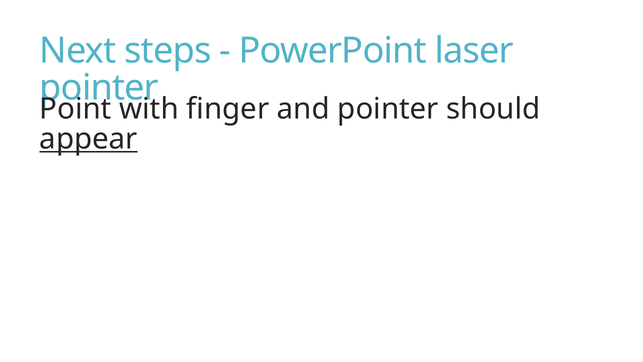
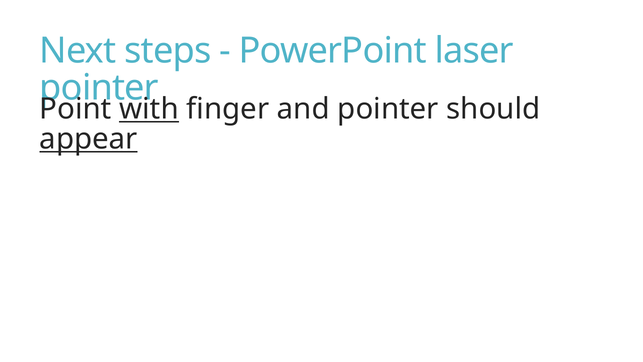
with underline: none -> present
